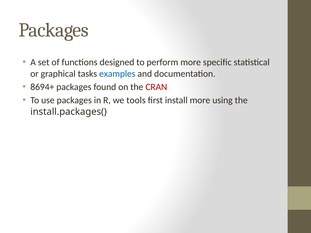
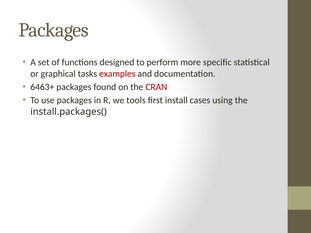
examples colour: blue -> red
8694+: 8694+ -> 6463+
install more: more -> cases
